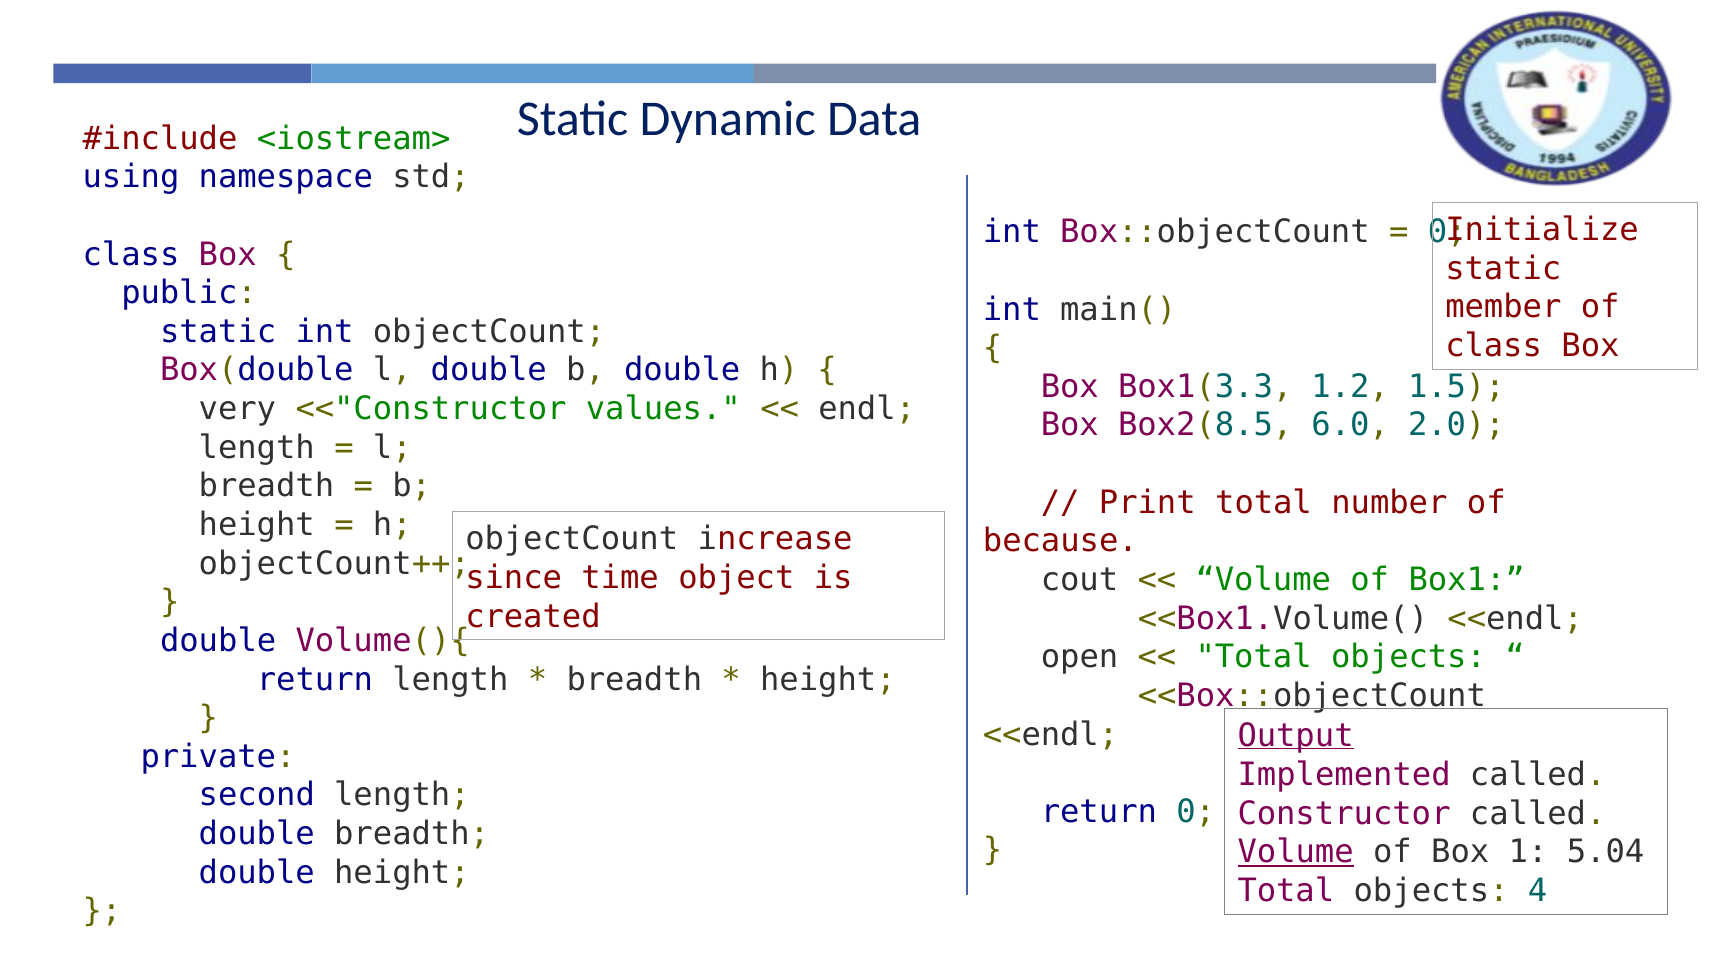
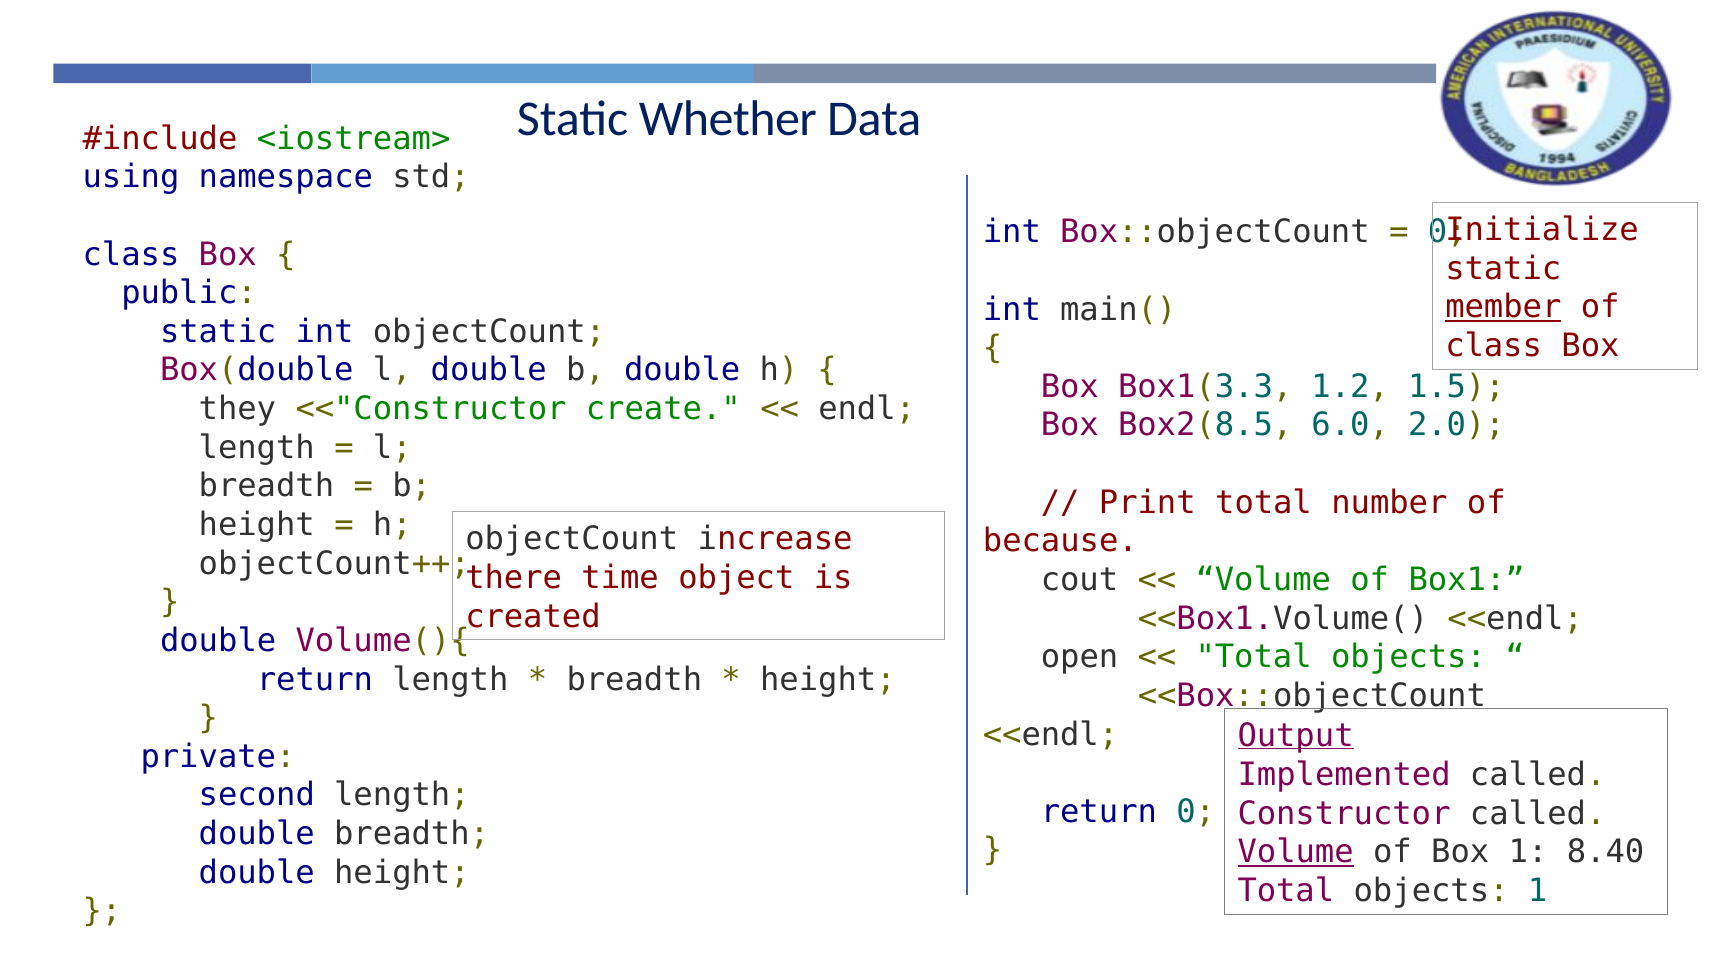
Dynamic: Dynamic -> Whether
member underline: none -> present
very: very -> they
values: values -> create
since: since -> there
5.04: 5.04 -> 8.40
objects 4: 4 -> 1
